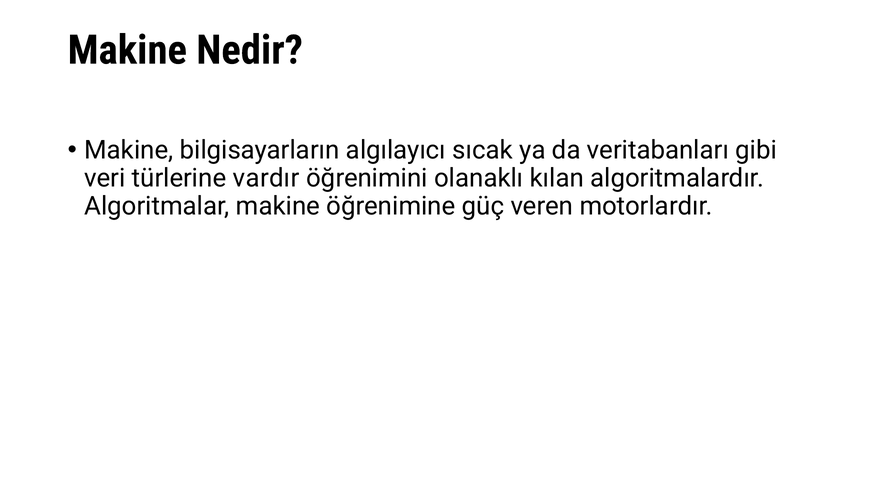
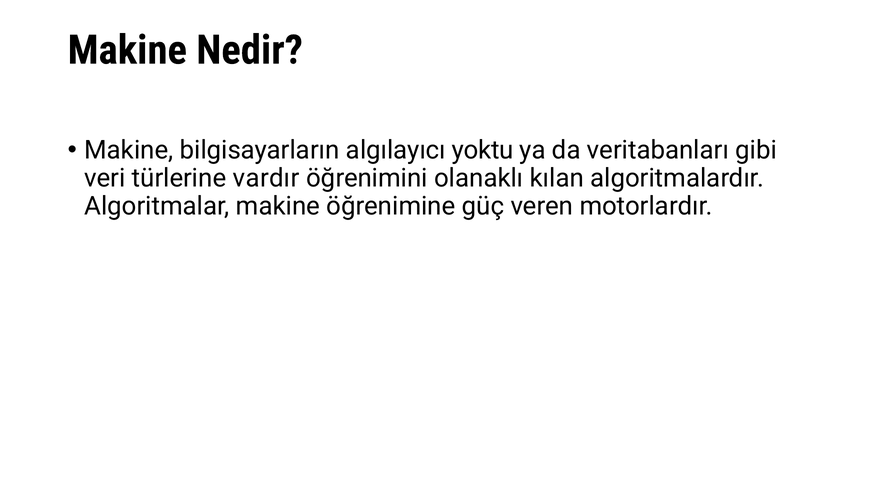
sıcak: sıcak -> yoktu
